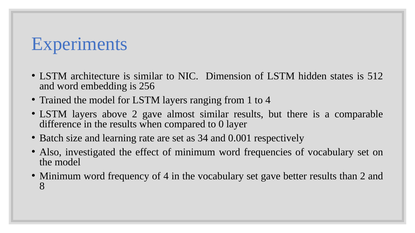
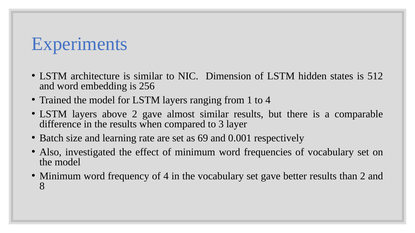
0: 0 -> 3
34: 34 -> 69
